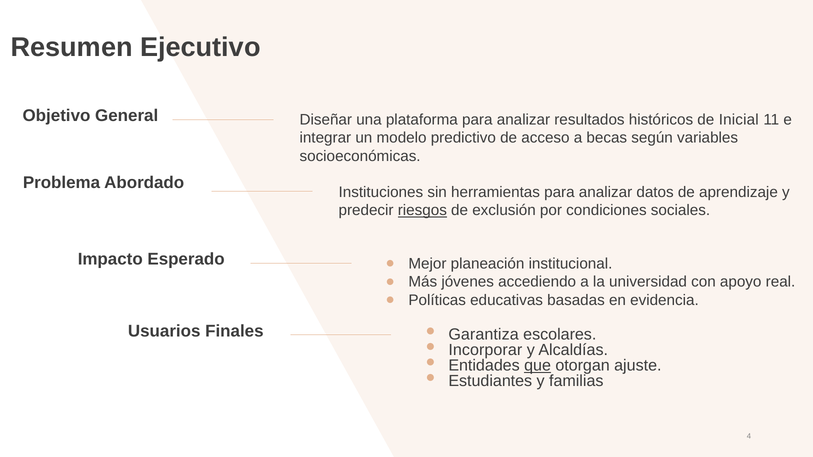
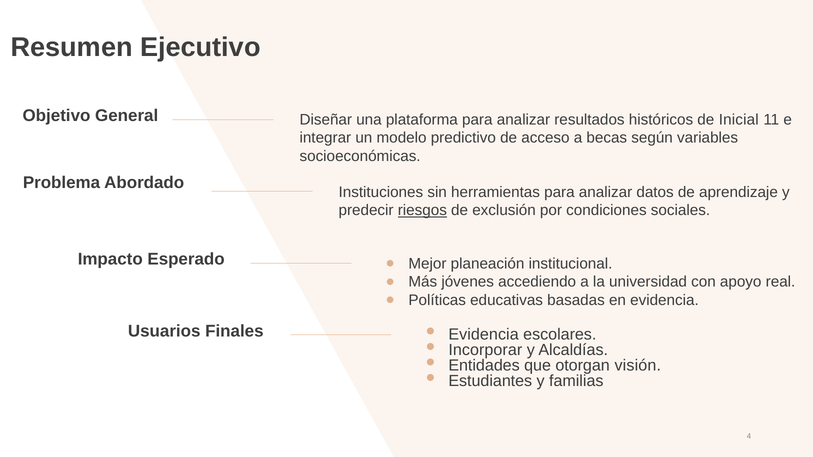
Garantiza at (484, 335): Garantiza -> Evidencia
que underline: present -> none
ajuste: ajuste -> visión
